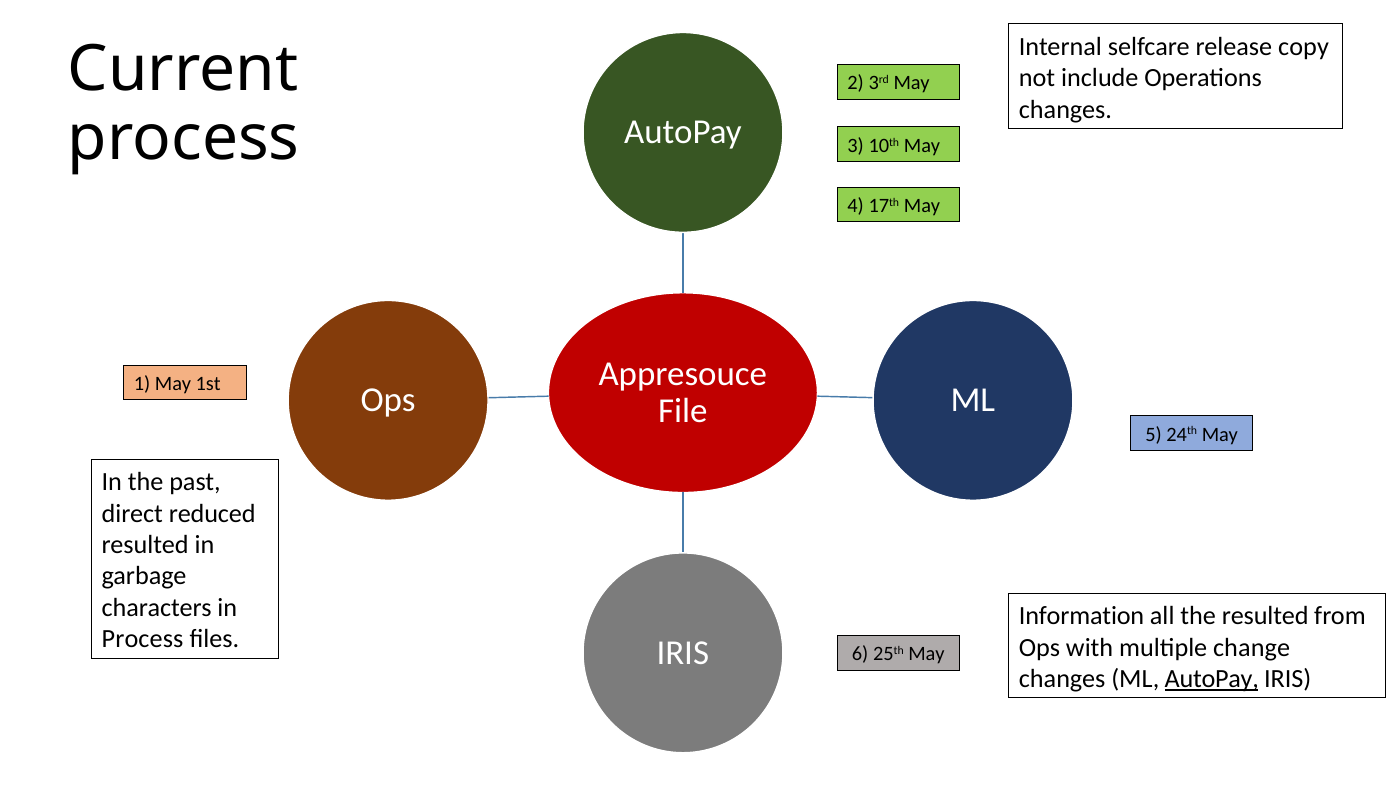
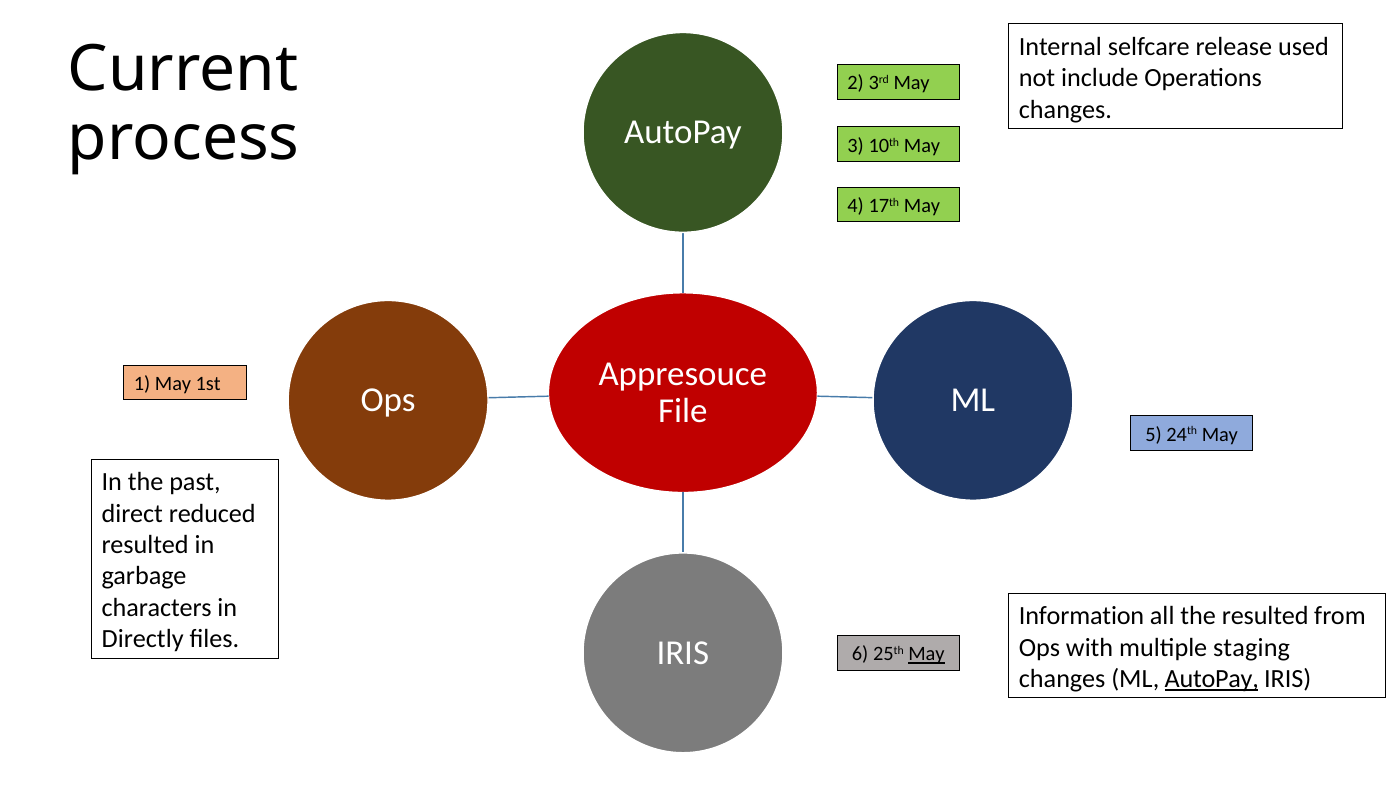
copy: copy -> used
Process at (143, 640): Process -> Directly
change: change -> staging
May at (926, 655) underline: none -> present
